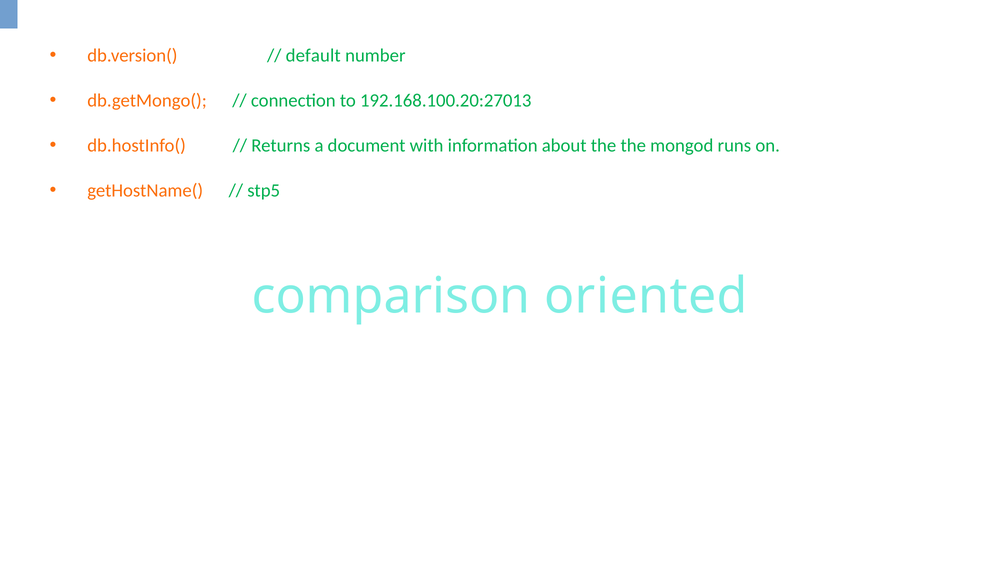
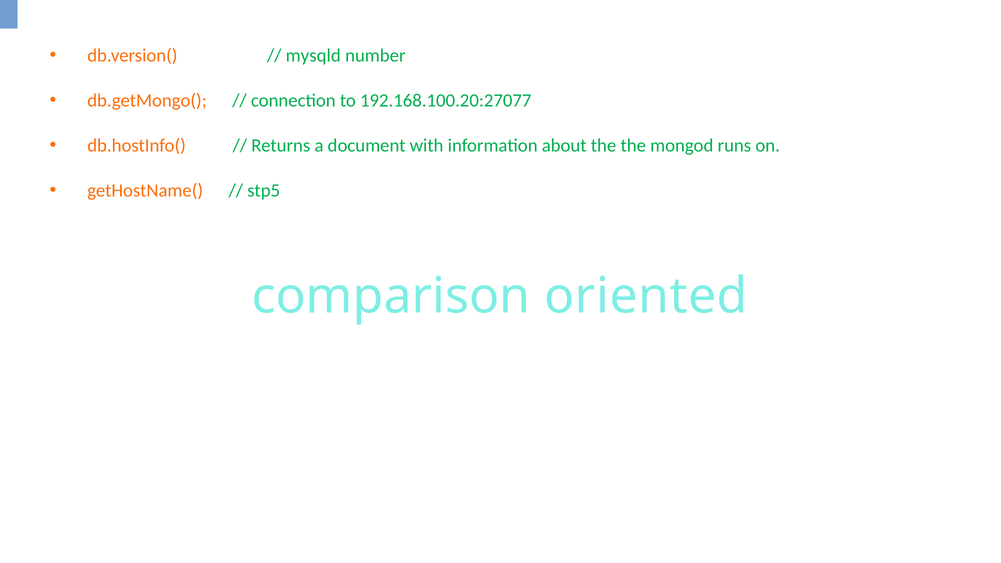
default: default -> mysqld
192.168.100.20:27013: 192.168.100.20:27013 -> 192.168.100.20:27077
